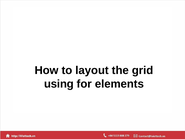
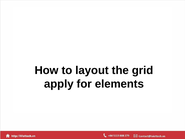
using: using -> apply
